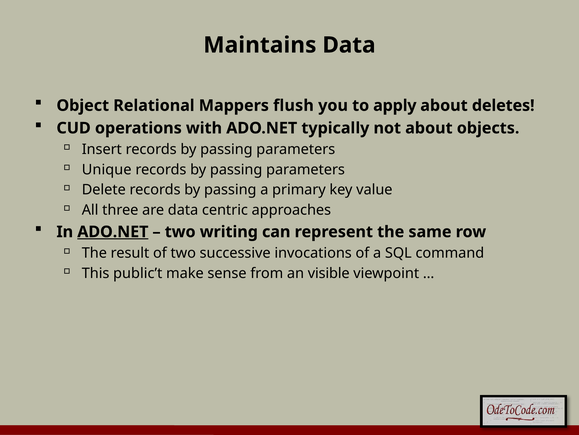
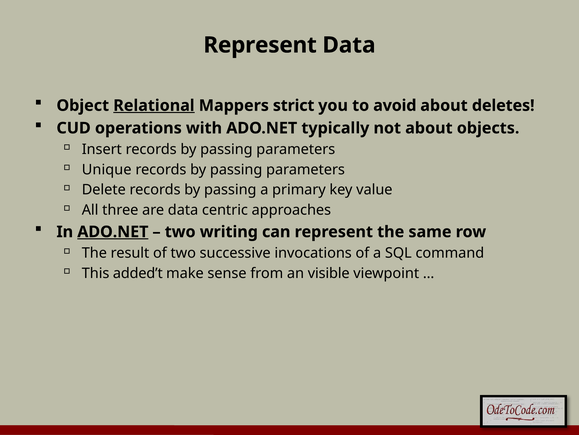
Maintains at (260, 45): Maintains -> Represent
Relational underline: none -> present
flush: flush -> strict
apply: apply -> avoid
public’t: public’t -> added’t
